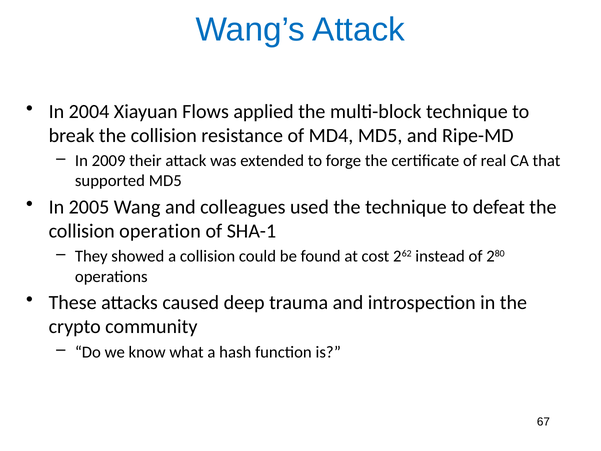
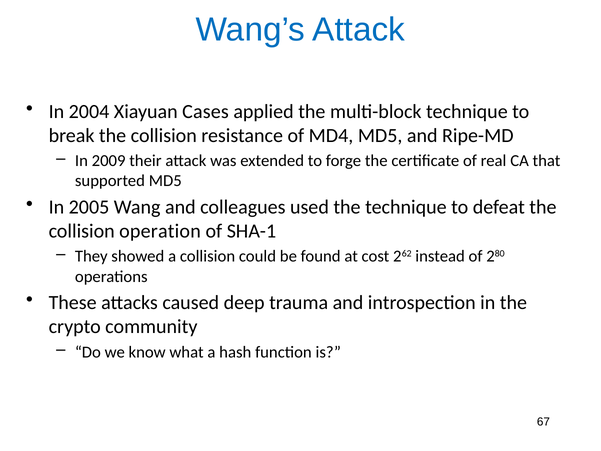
Flows: Flows -> Cases
